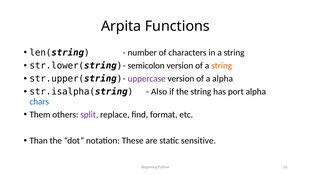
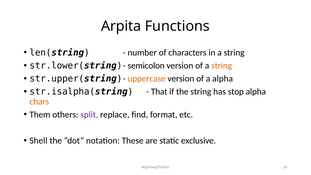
uppercase colour: purple -> orange
Also: Also -> That
port: port -> stop
chars colour: blue -> orange
Than: Than -> Shell
sensitive: sensitive -> exclusive
